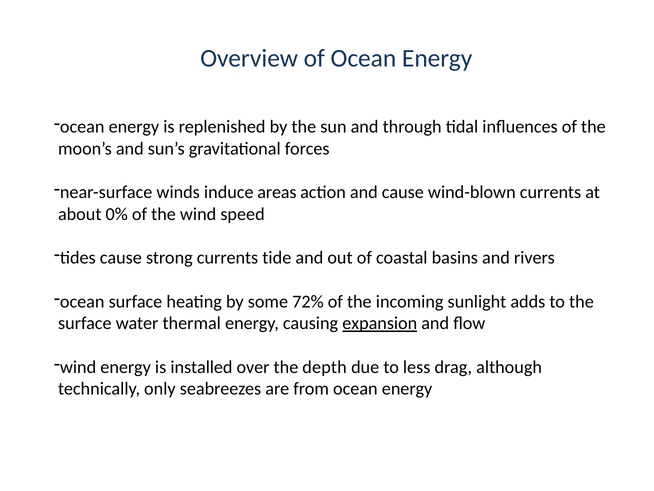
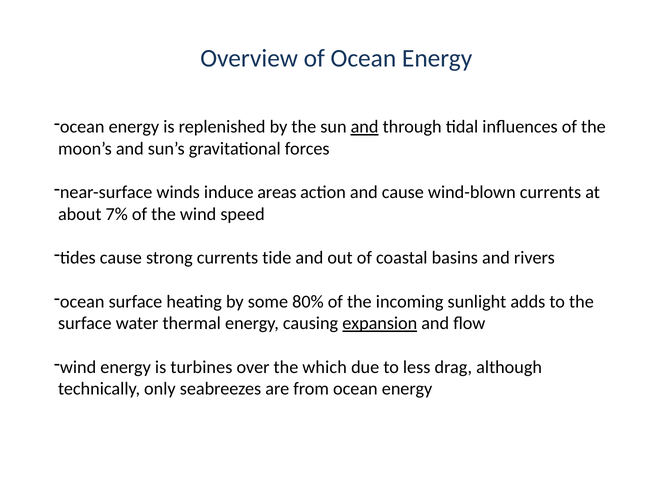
and at (365, 127) underline: none -> present
0%: 0% -> 7%
72%: 72% -> 80%
installed: installed -> turbines
depth: depth -> which
